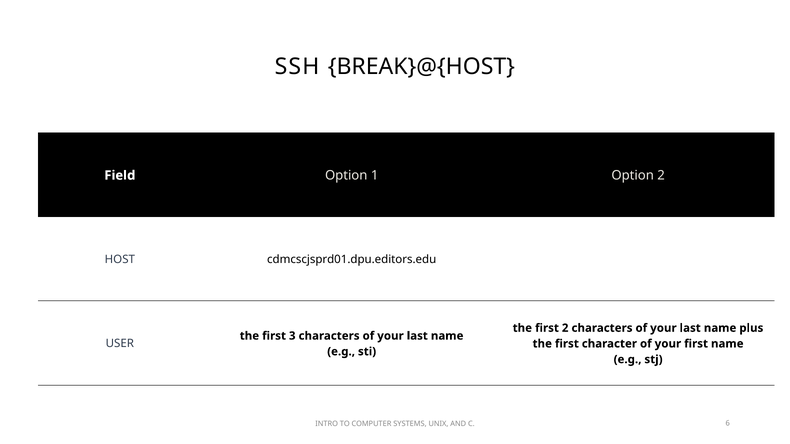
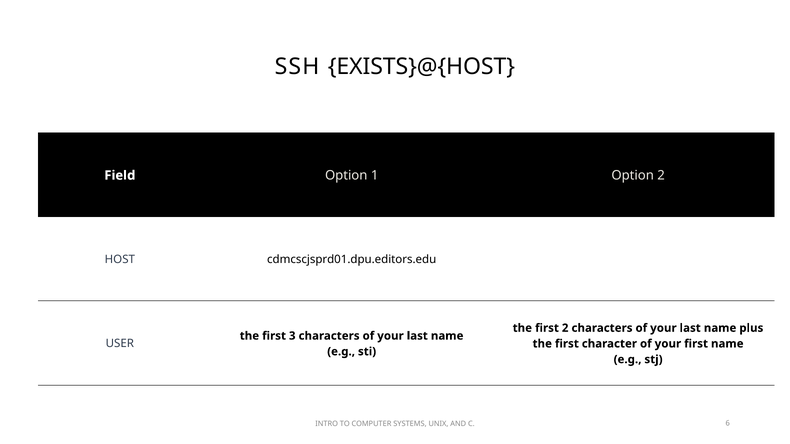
BREAK}@{HOST: BREAK}@{HOST -> EXISTS}@{HOST
